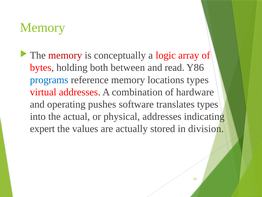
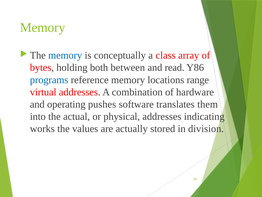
memory at (65, 55) colour: red -> blue
logic: logic -> class
locations types: types -> range
translates types: types -> them
expert: expert -> works
